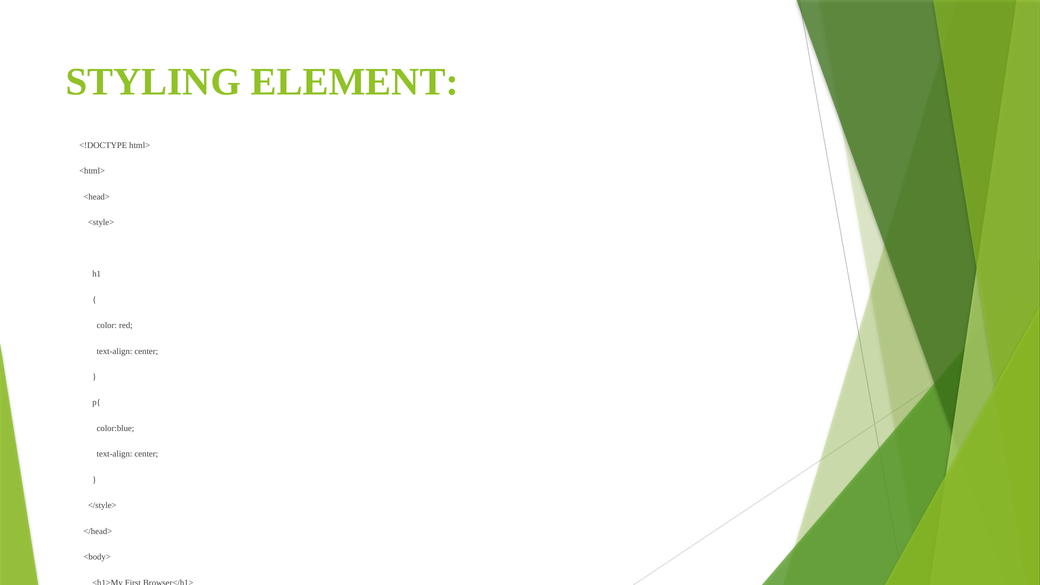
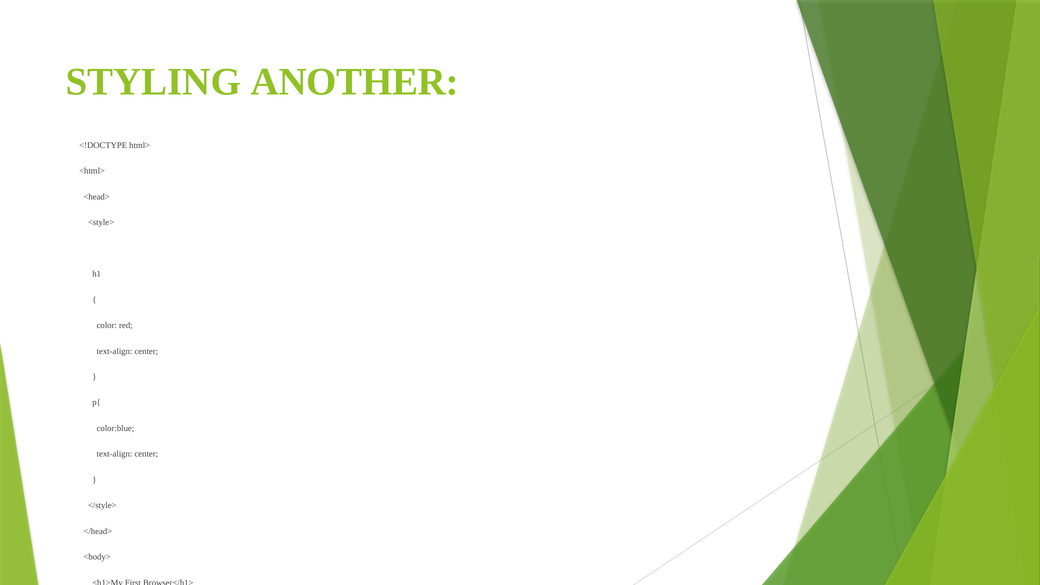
ELEMENT: ELEMENT -> ANOTHER
